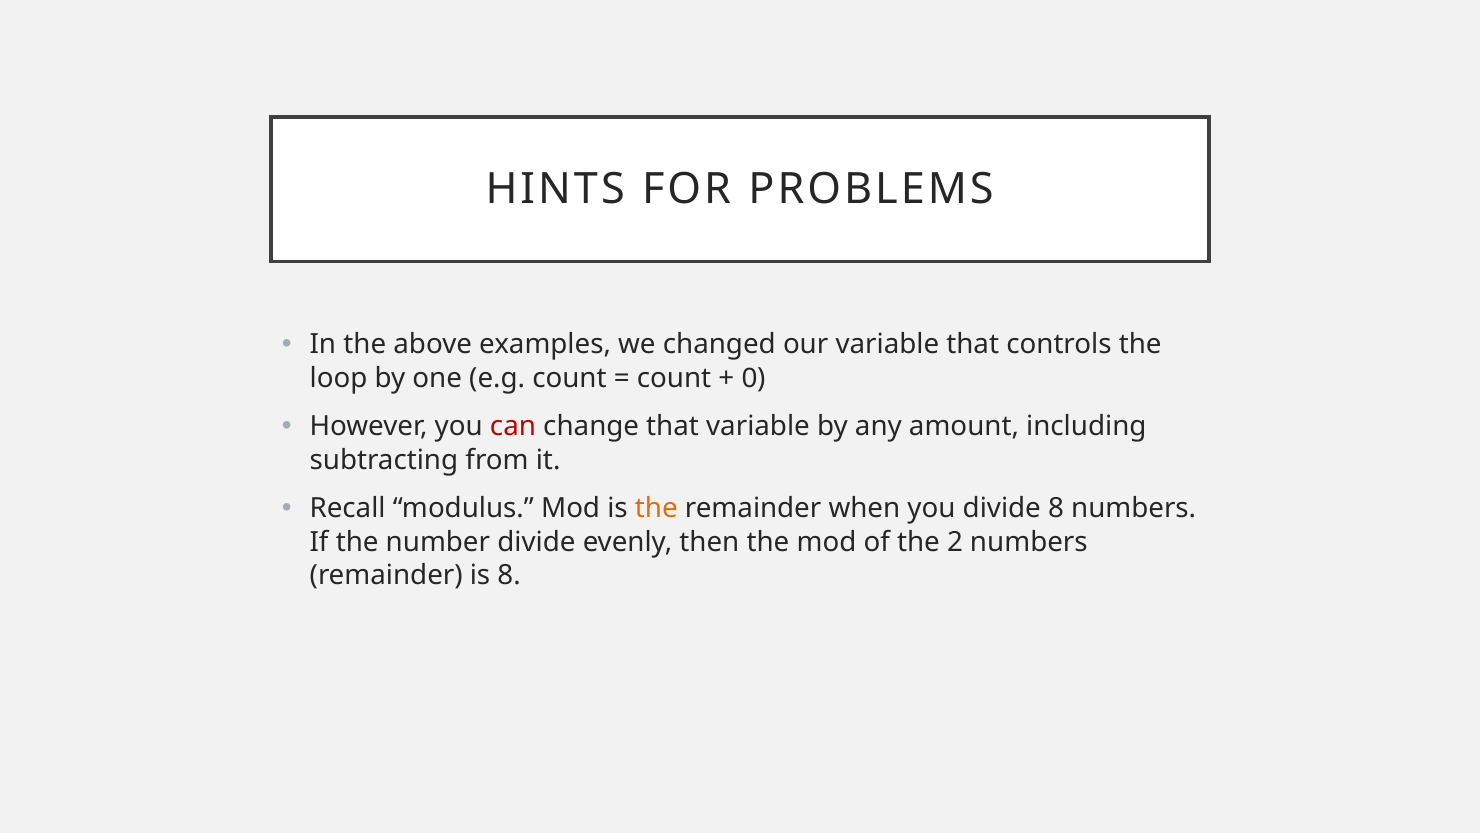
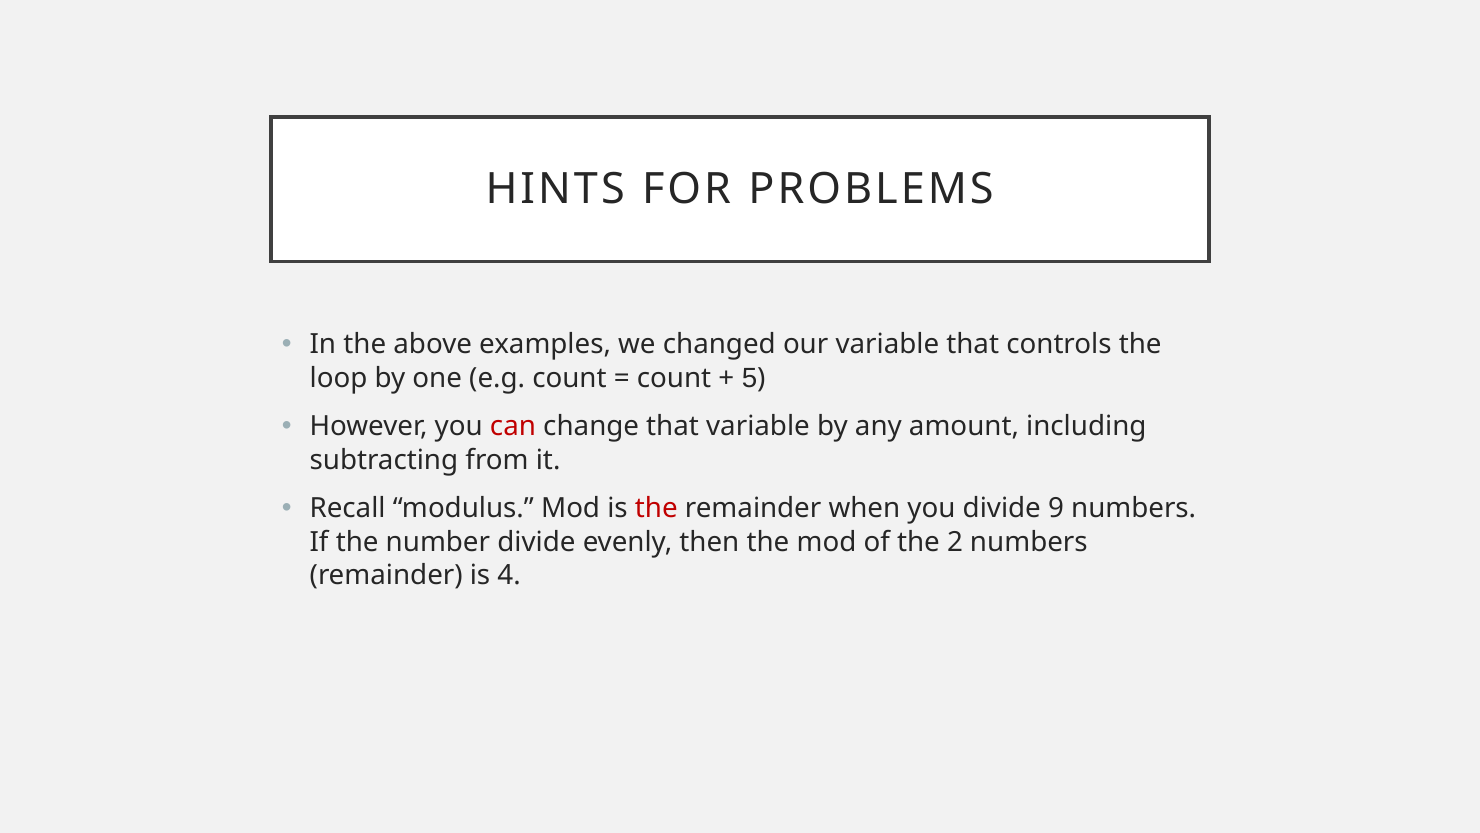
0: 0 -> 5
the at (656, 508) colour: orange -> red
divide 8: 8 -> 9
is 8: 8 -> 4
